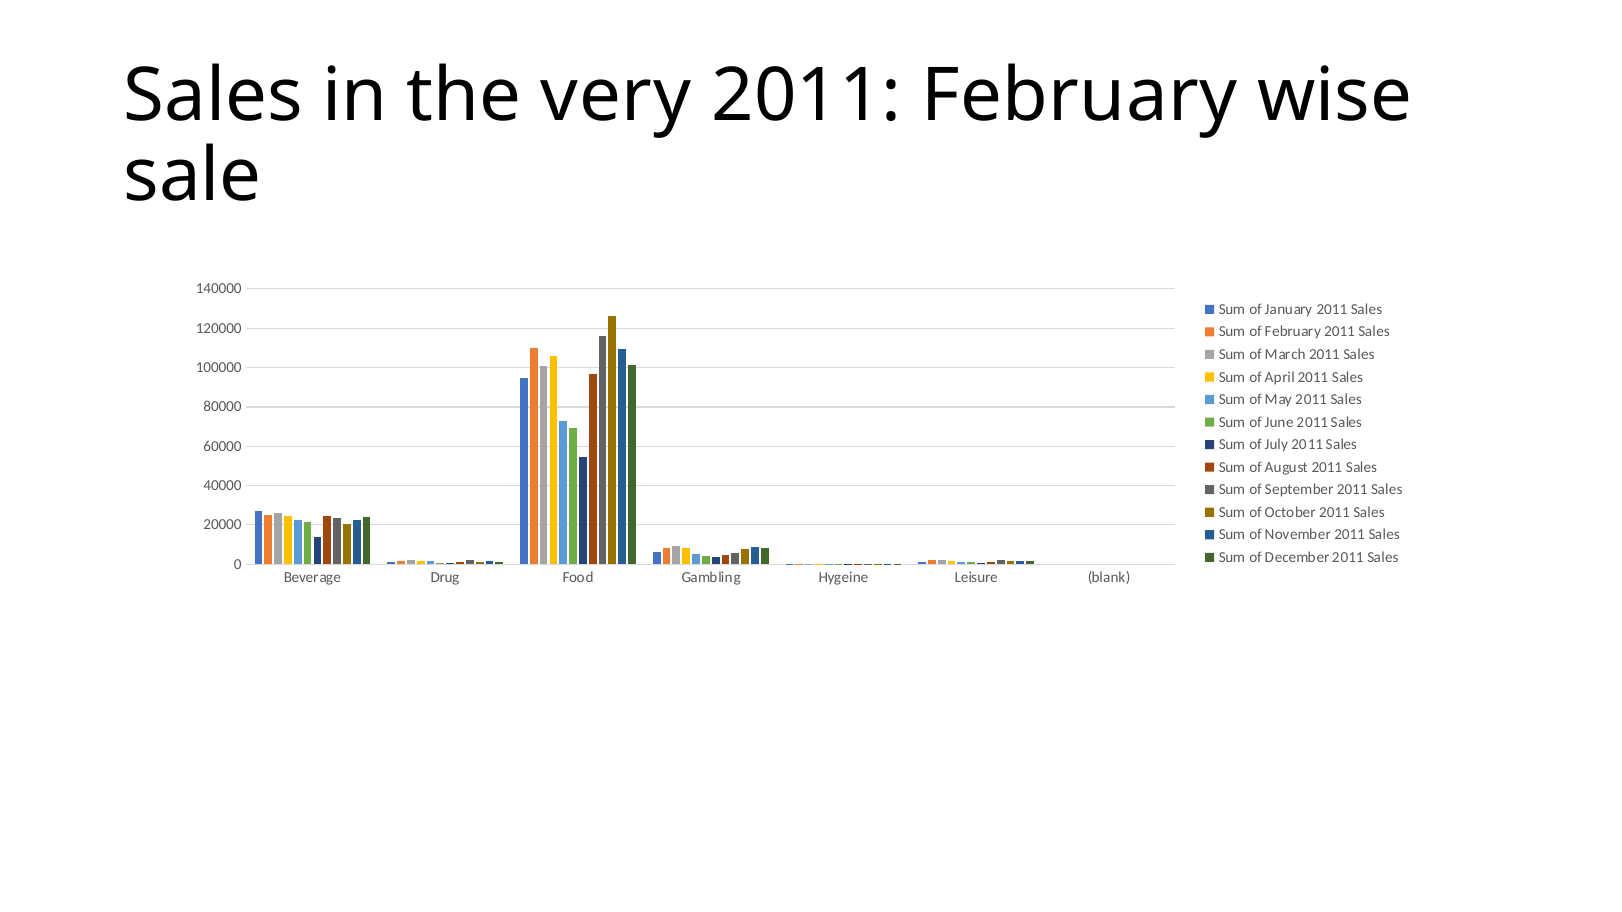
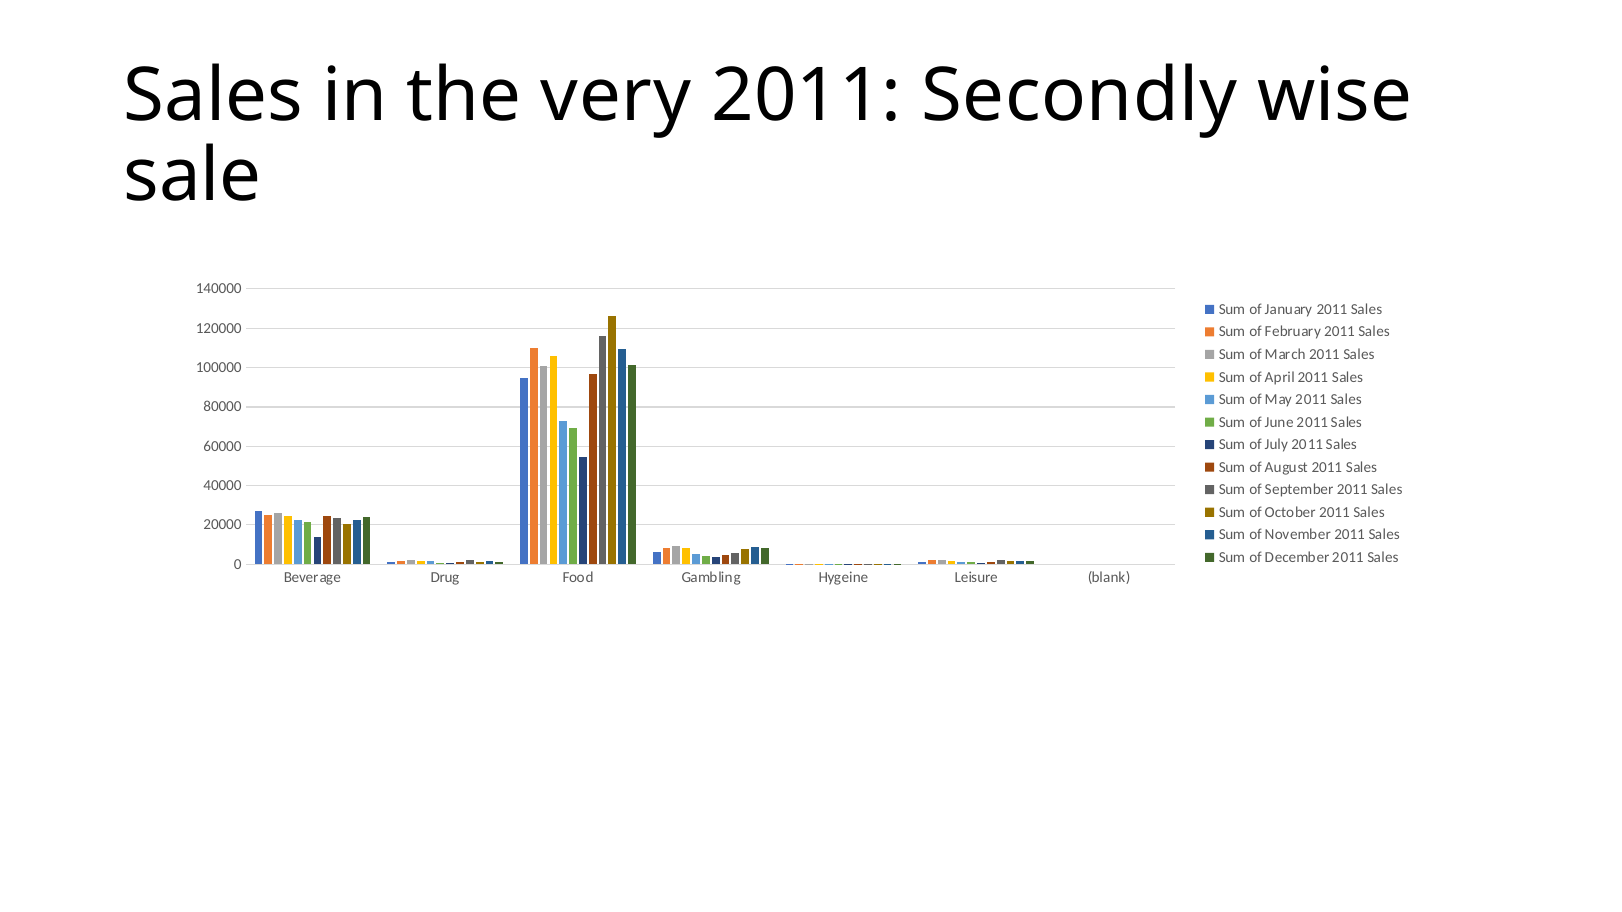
2011 February: February -> Secondly
